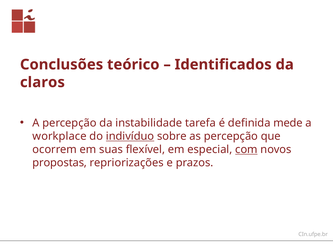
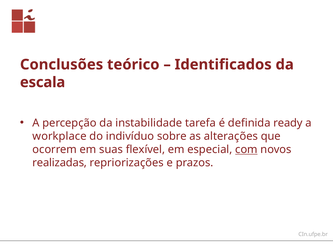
claros: claros -> escala
mede: mede -> ready
indivíduo underline: present -> none
as percepção: percepção -> alterações
propostas: propostas -> realizadas
